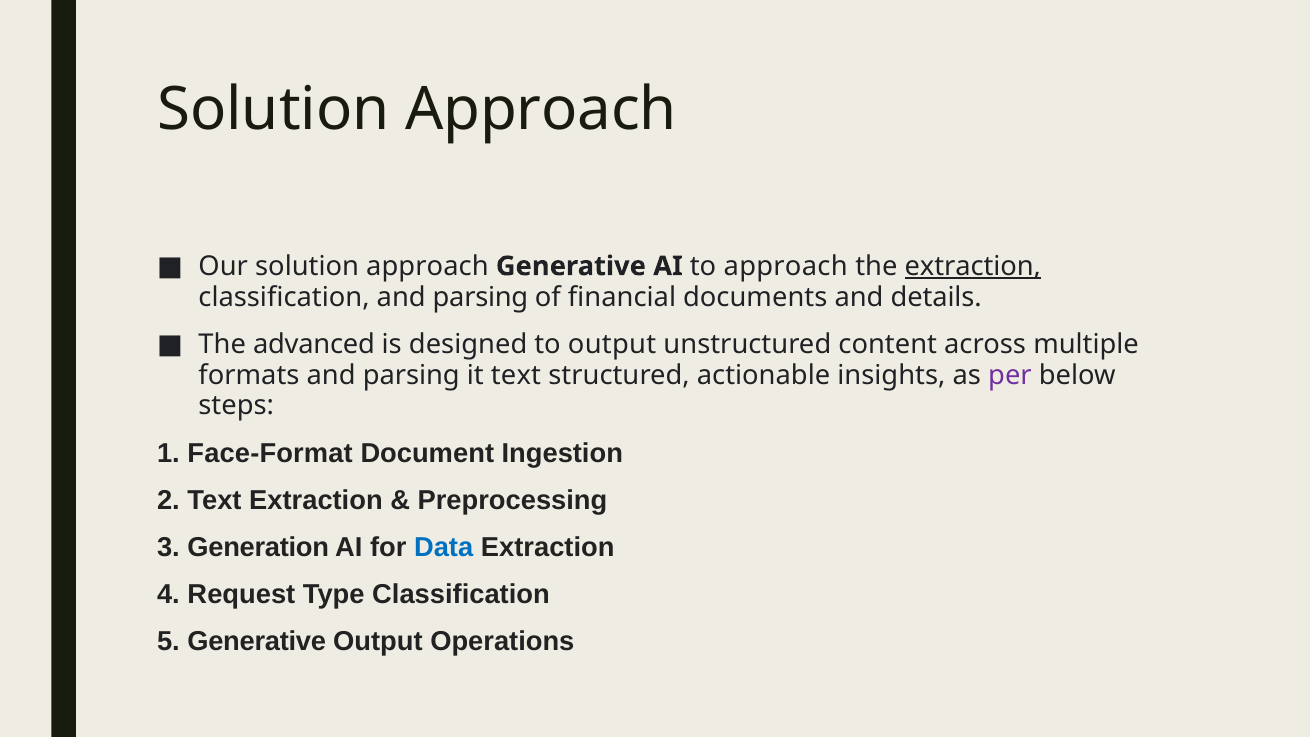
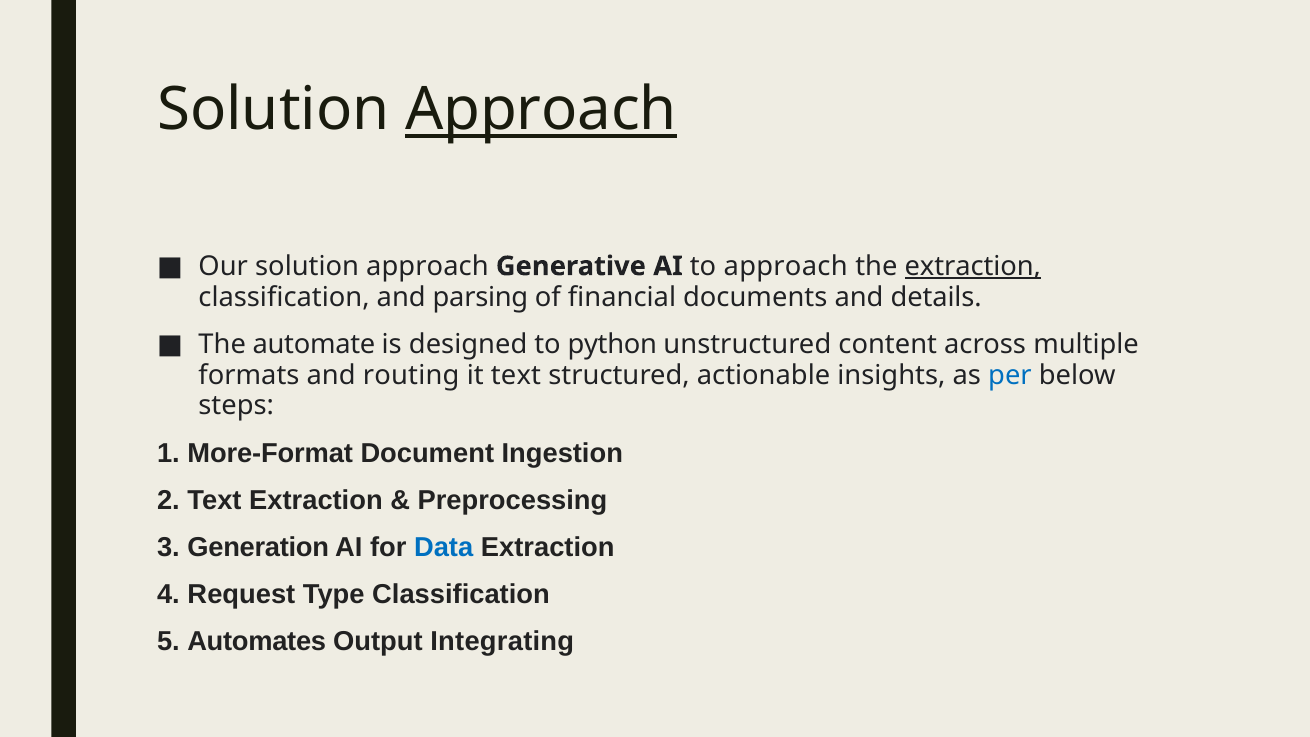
Approach at (541, 110) underline: none -> present
advanced: advanced -> automate
to output: output -> python
formats and parsing: parsing -> routing
per colour: purple -> blue
Face-Format: Face-Format -> More-Format
5 Generative: Generative -> Automates
Operations: Operations -> Integrating
